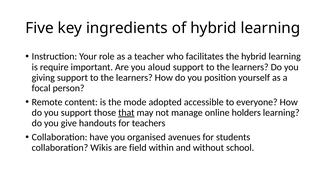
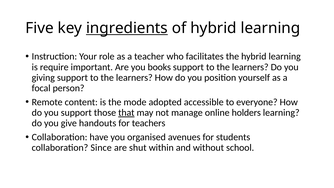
ingredients underline: none -> present
aloud: aloud -> books
Wikis: Wikis -> Since
field: field -> shut
